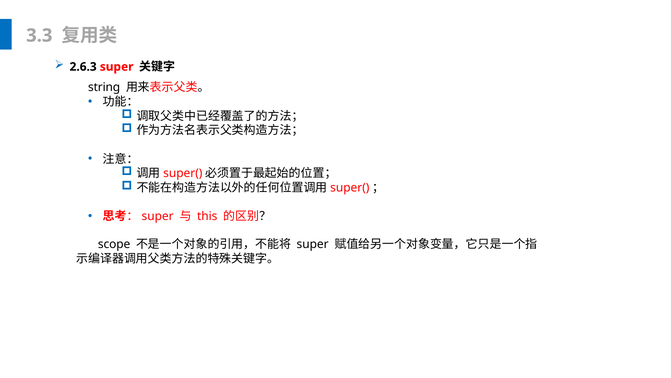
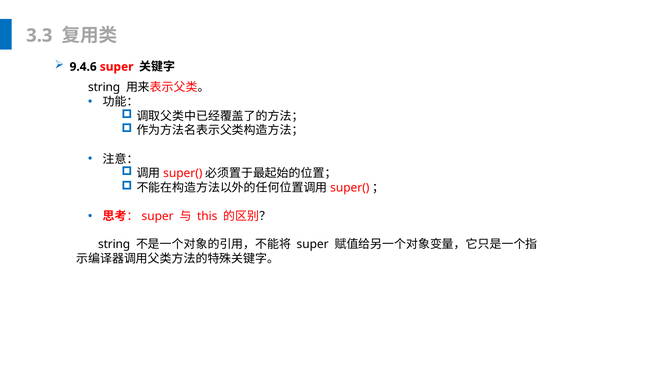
2.6.3: 2.6.3 -> 9.4.6
scope at (114, 244): scope -> string
